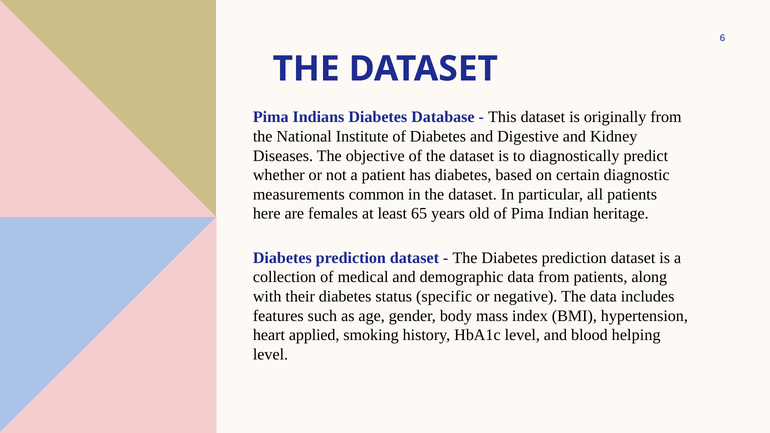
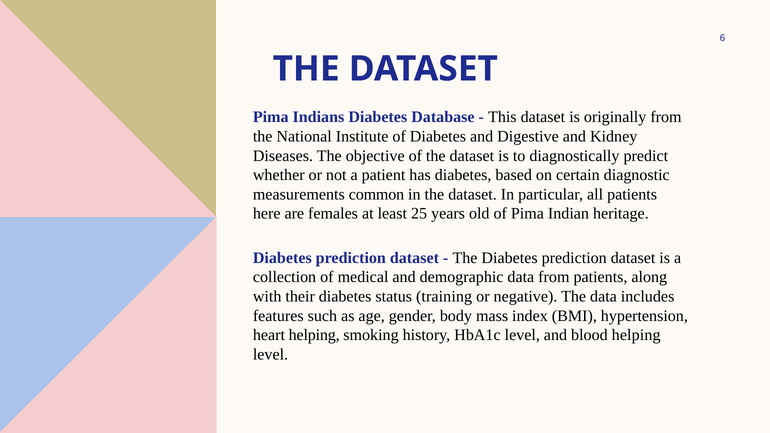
65: 65 -> 25
specific: specific -> training
heart applied: applied -> helping
